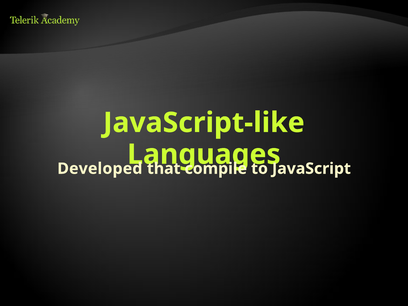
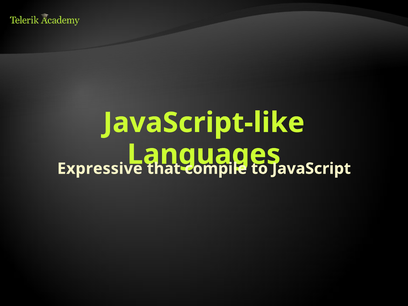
Developed: Developed -> Expressive
